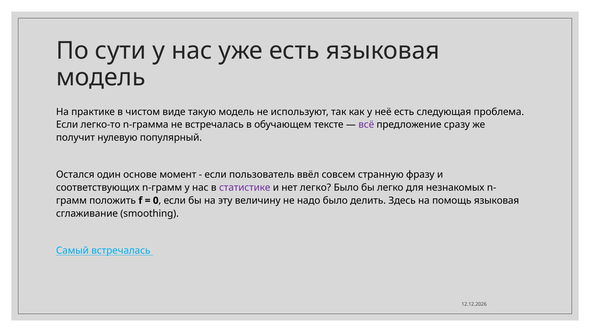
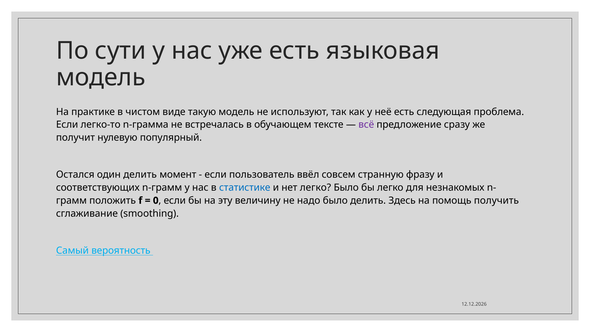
один основе: основе -> делить
статистике colour: purple -> blue
помощь языковая: языковая -> получить
Самый встречалась: встречалась -> вероятность
